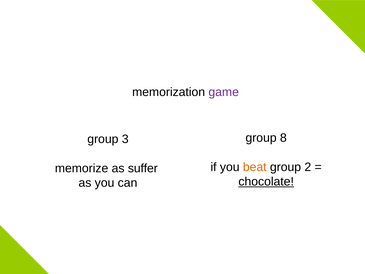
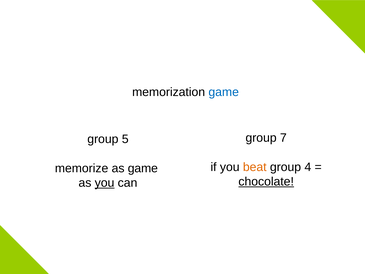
game at (224, 92) colour: purple -> blue
8: 8 -> 7
3: 3 -> 5
2: 2 -> 4
as suffer: suffer -> game
you at (105, 183) underline: none -> present
